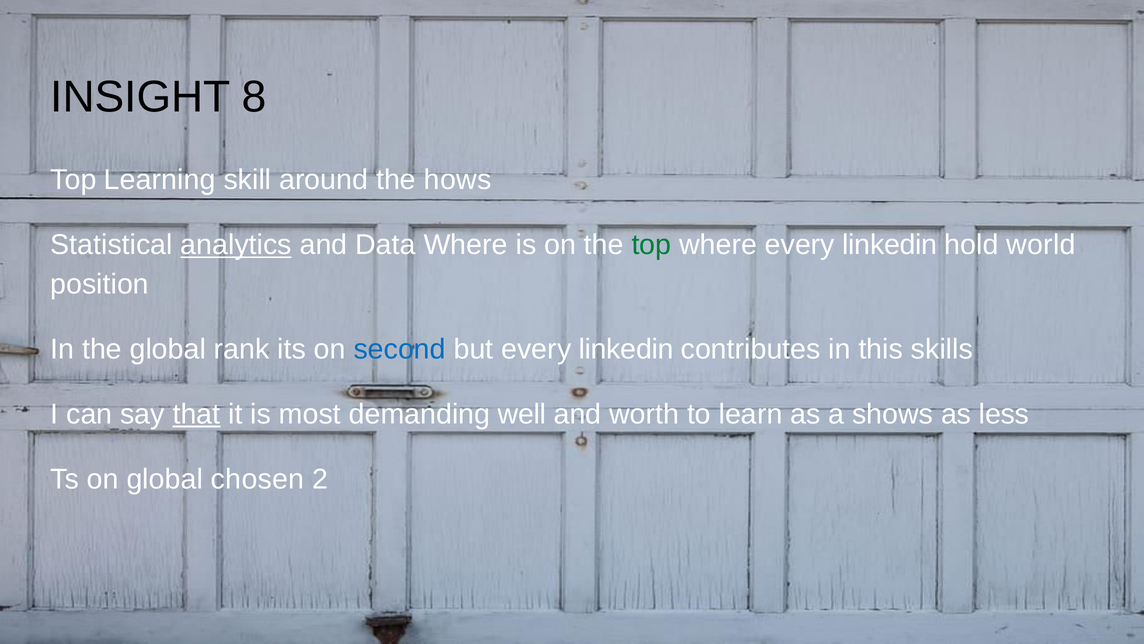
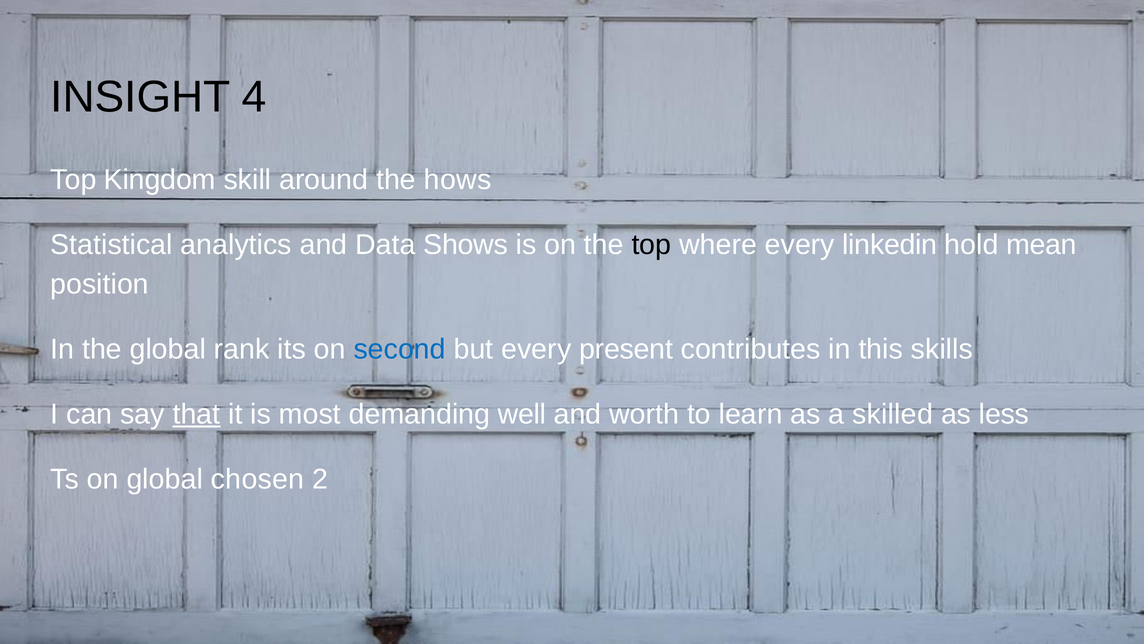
8: 8 -> 4
Learning: Learning -> Kingdom
analytics underline: present -> none
Data Where: Where -> Shows
top at (651, 245) colour: green -> black
world: world -> mean
but every linkedin: linkedin -> present
shows: shows -> skilled
